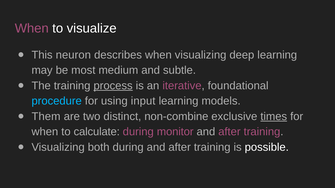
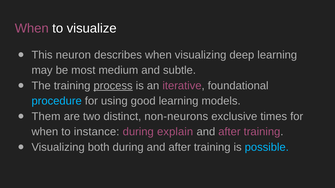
input: input -> good
non-combine: non-combine -> non-neurons
times underline: present -> none
calculate: calculate -> instance
monitor: monitor -> explain
possible colour: white -> light blue
